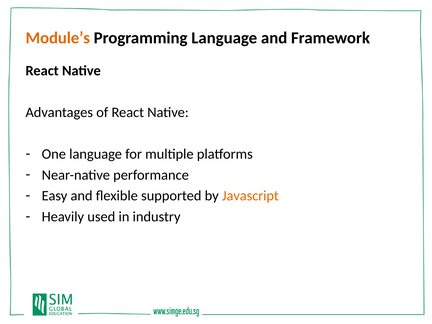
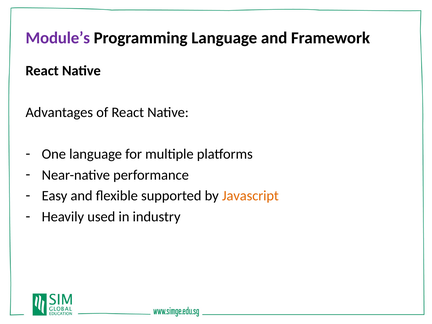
Module’s colour: orange -> purple
